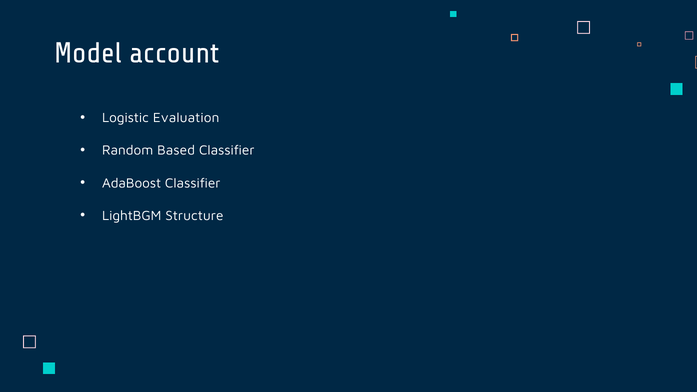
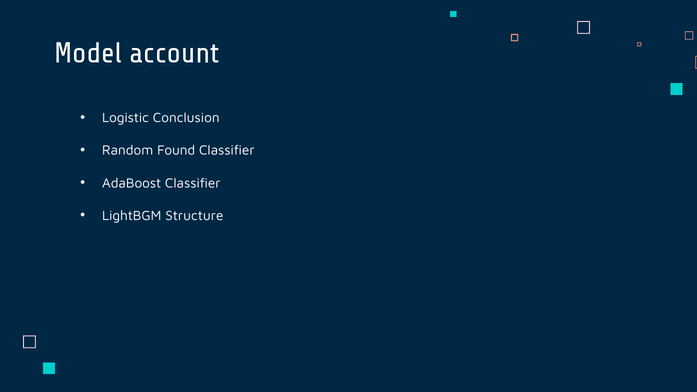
Evaluation: Evaluation -> Conclusion
Based: Based -> Found
